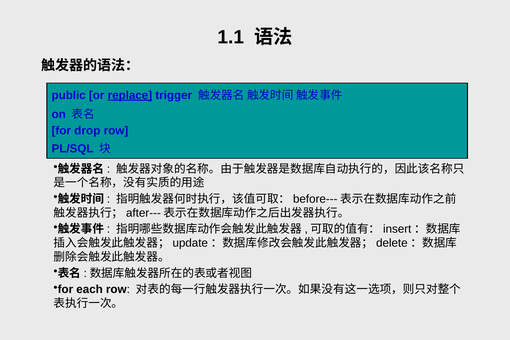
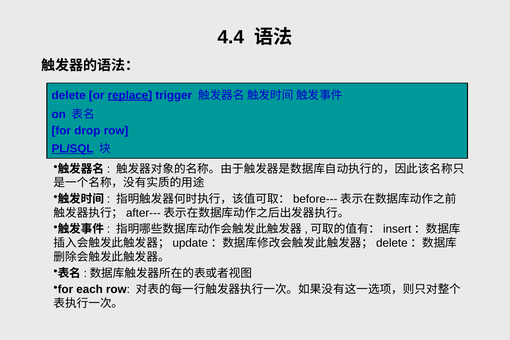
1.1: 1.1 -> 4.4
public at (69, 95): public -> delete
PL/SQL underline: none -> present
